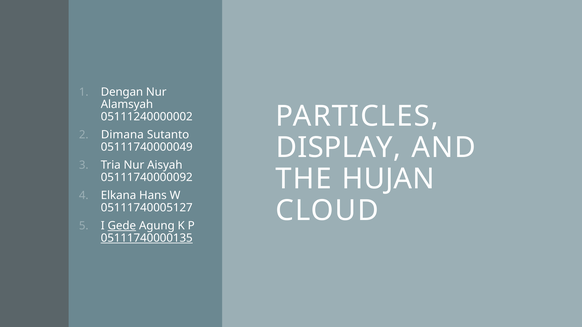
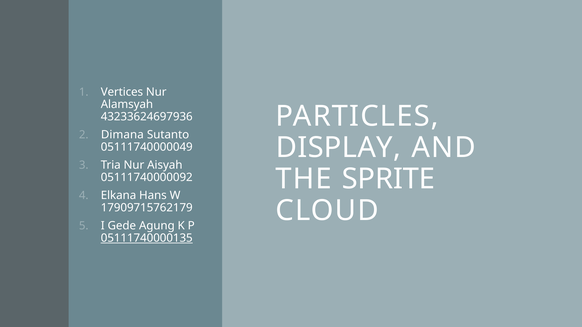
Dengan: Dengan -> Vertices
05111240000002: 05111240000002 -> 43233624697936
HUJAN: HUJAN -> SPRITE
05111740005127: 05111740005127 -> 17909715762179
Gede underline: present -> none
